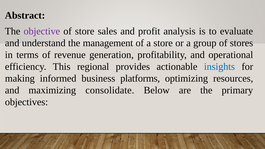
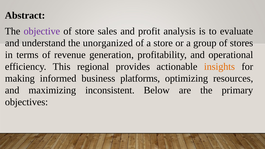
management: management -> unorganized
insights colour: blue -> orange
consolidate: consolidate -> inconsistent
